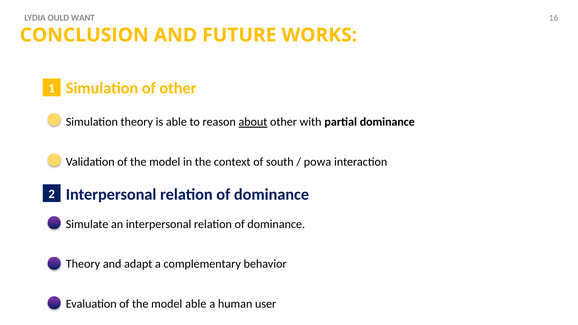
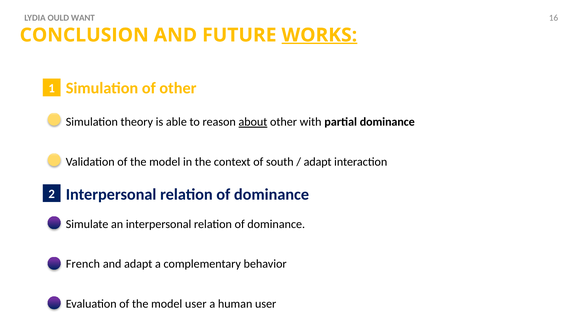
WORKS underline: none -> present
powa at (317, 162): powa -> adapt
Theory at (83, 264): Theory -> French
model able: able -> user
